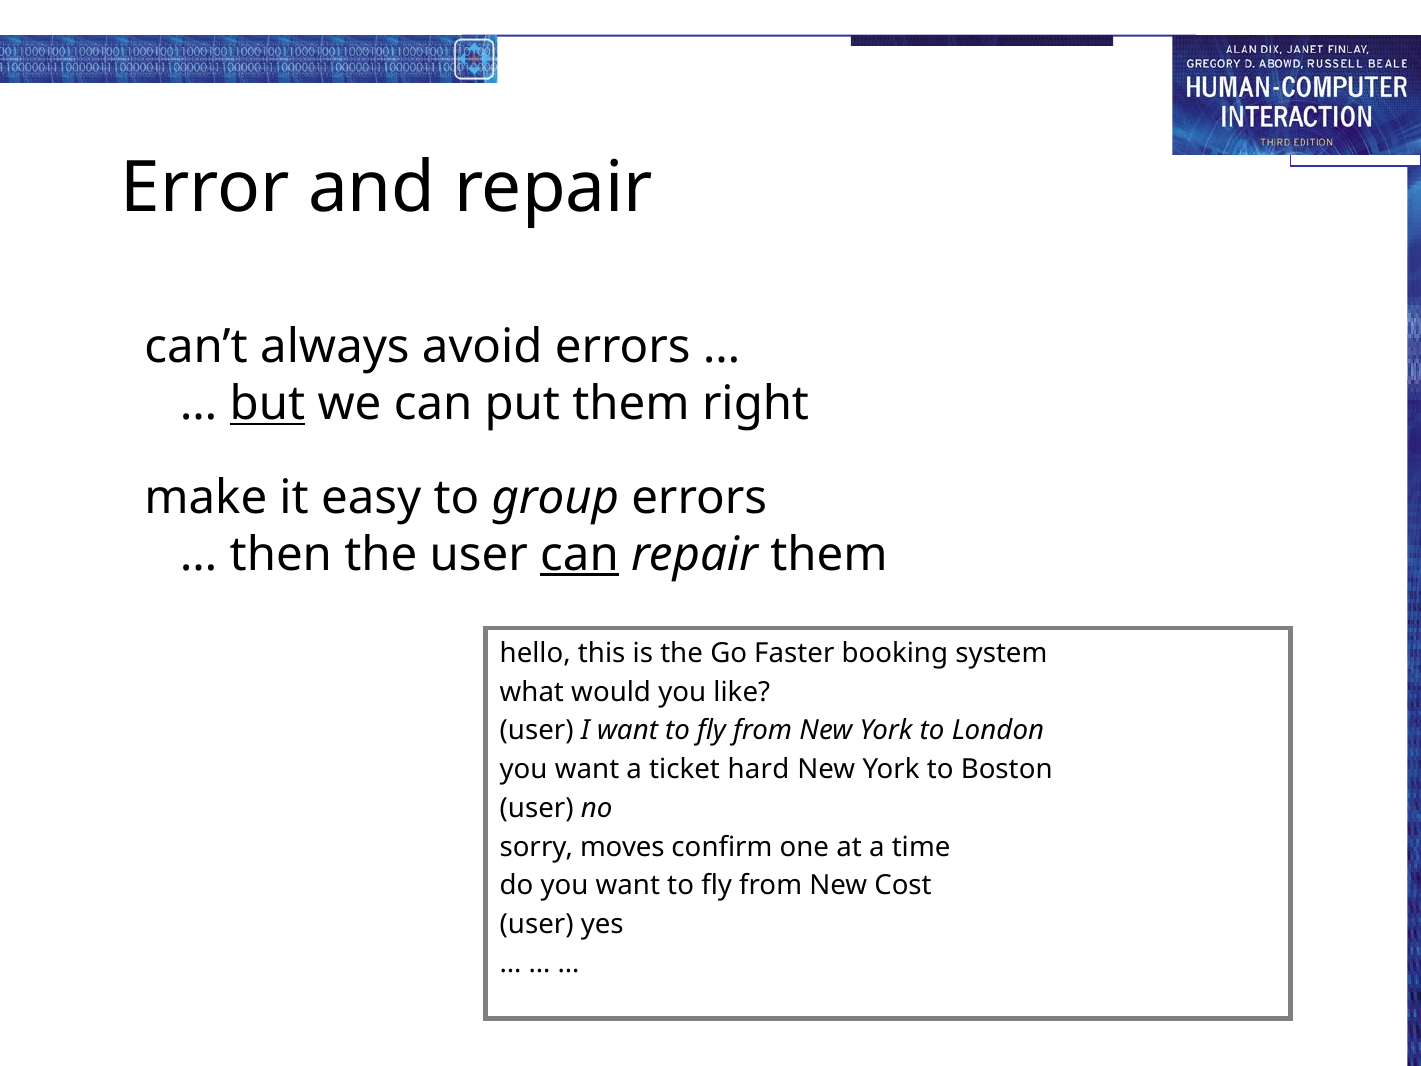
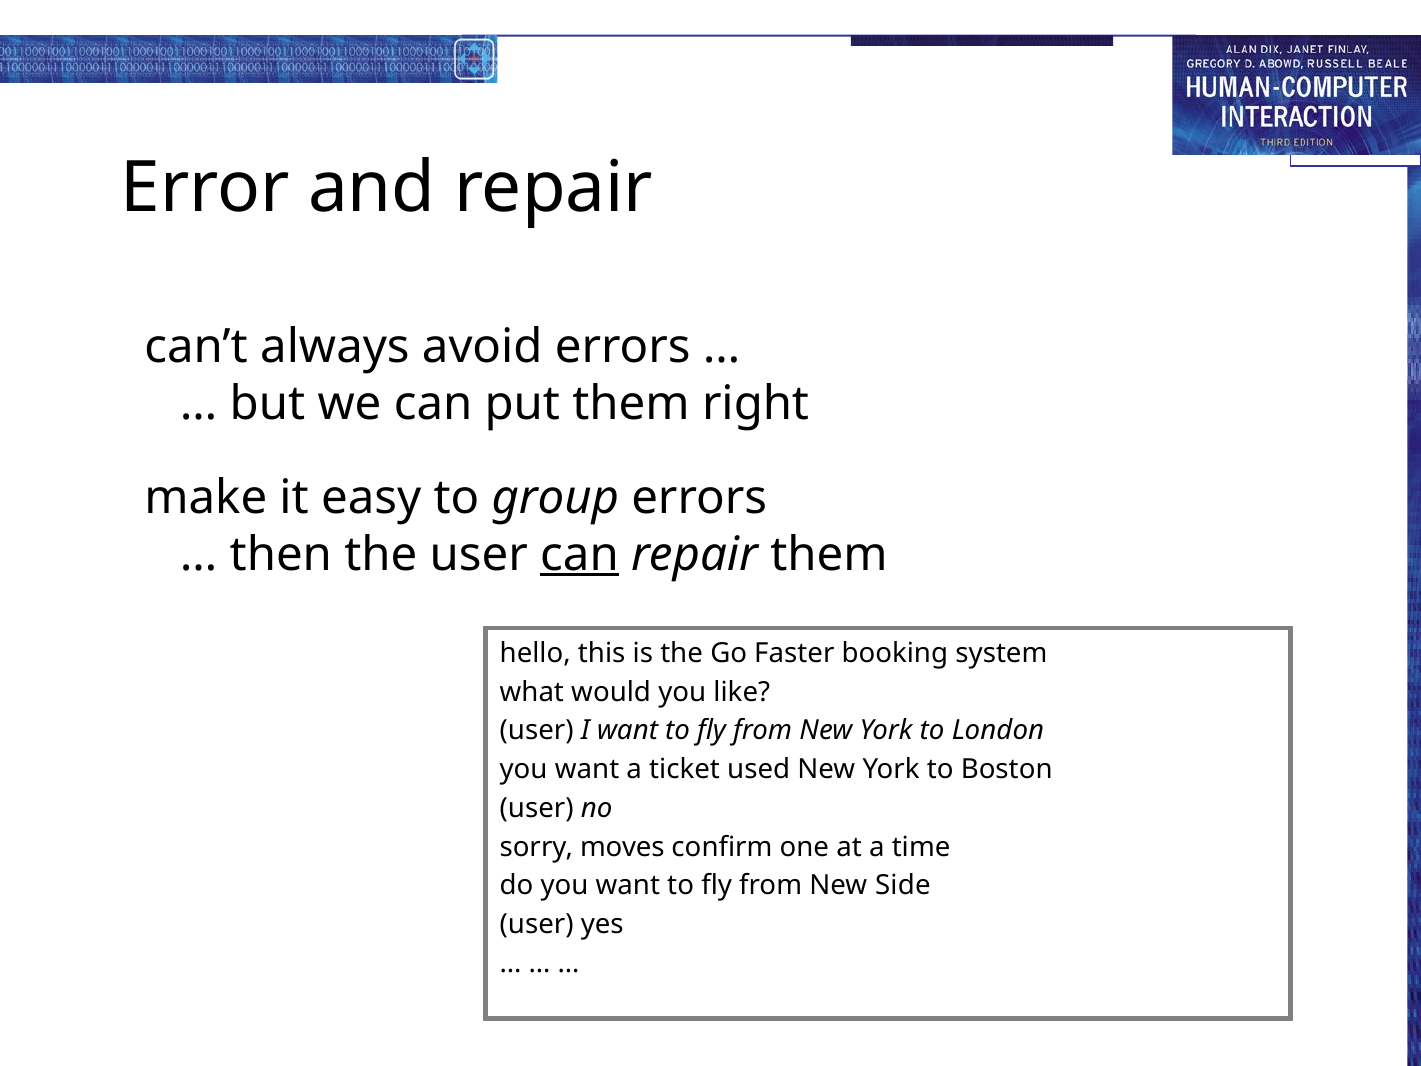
but underline: present -> none
hard: hard -> used
Cost: Cost -> Side
